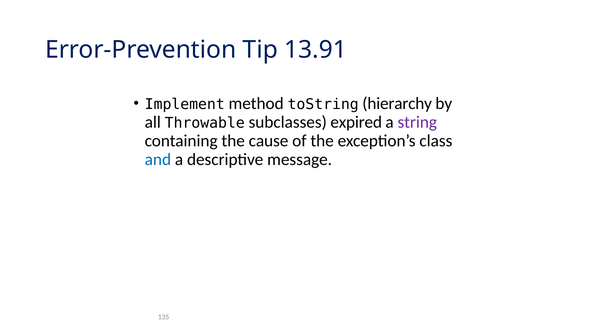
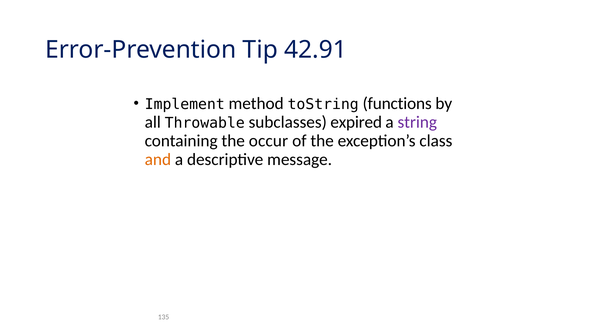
13.91: 13.91 -> 42.91
hierarchy: hierarchy -> functions
cause: cause -> occur
and colour: blue -> orange
